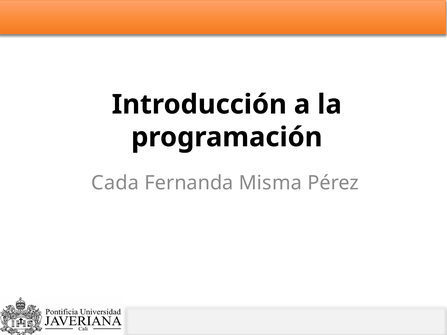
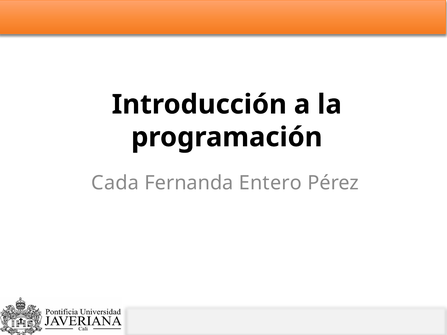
Misma: Misma -> Entero
